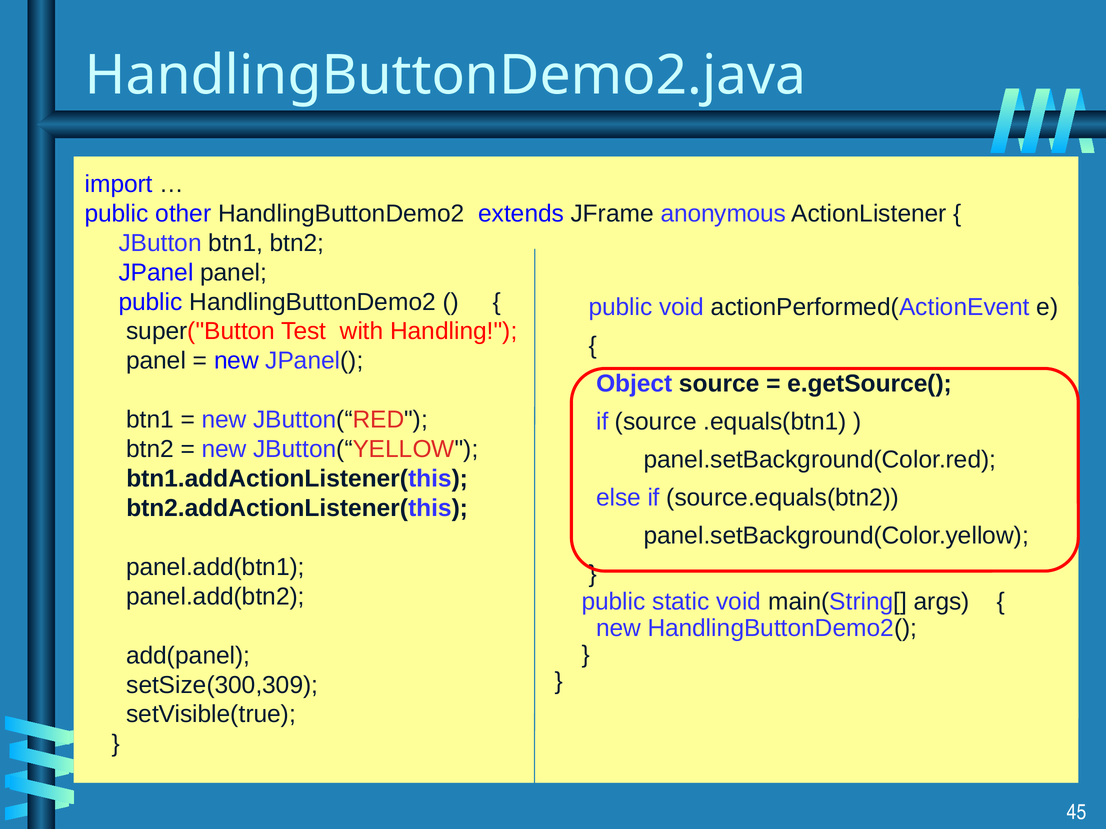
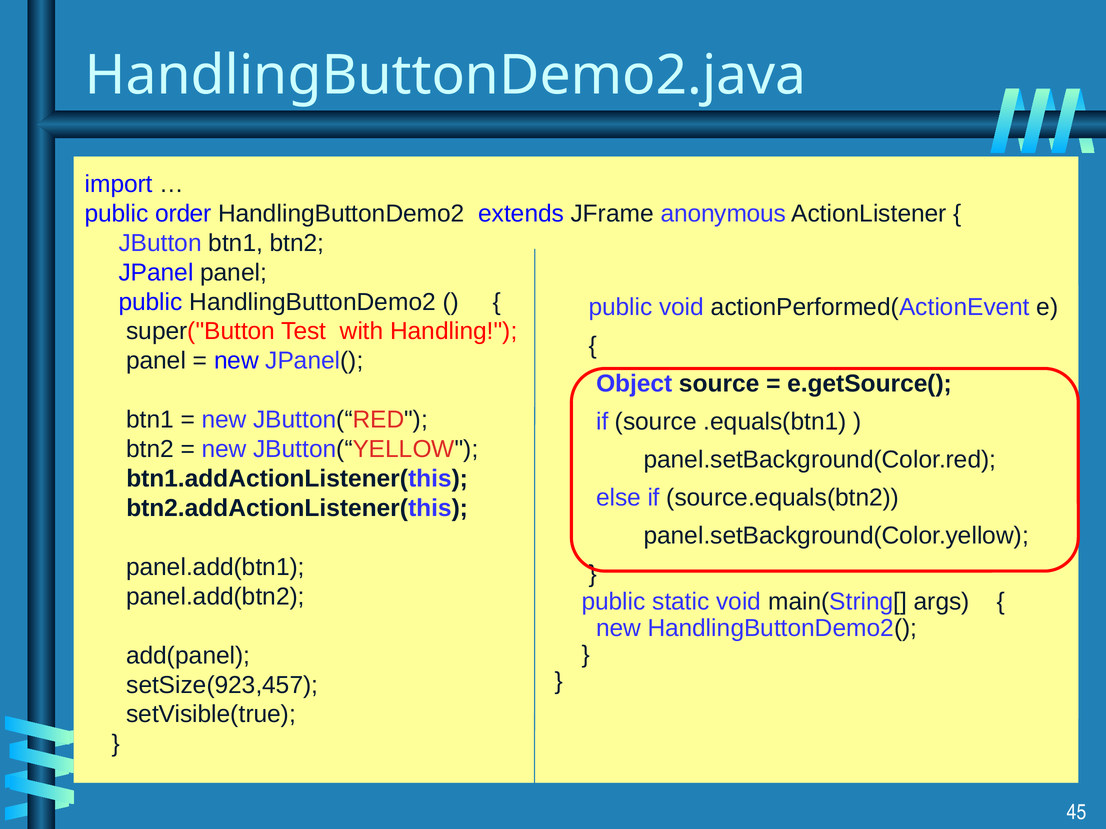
other: other -> order
setSize(300,309: setSize(300,309 -> setSize(923,457
